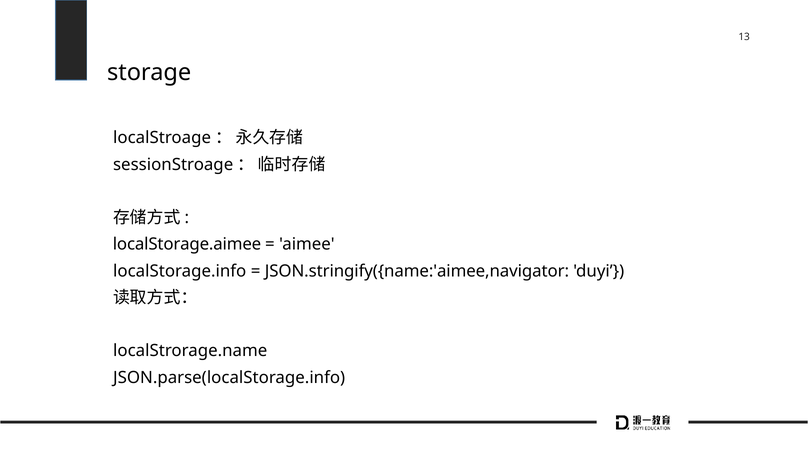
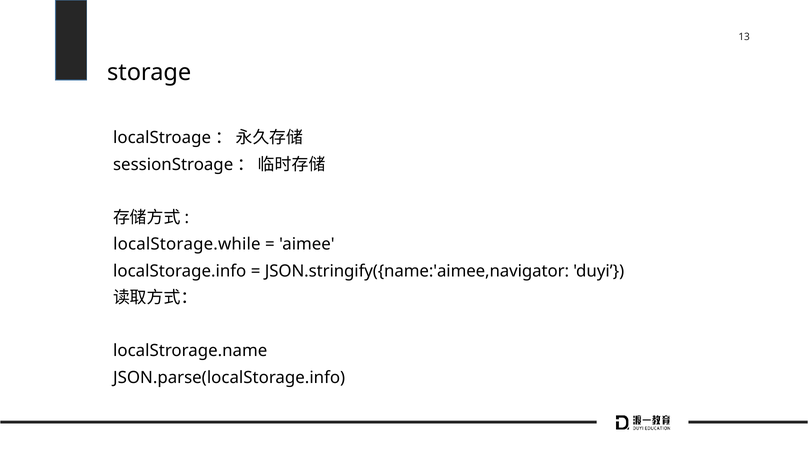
localStorage.aimee: localStorage.aimee -> localStorage.while
